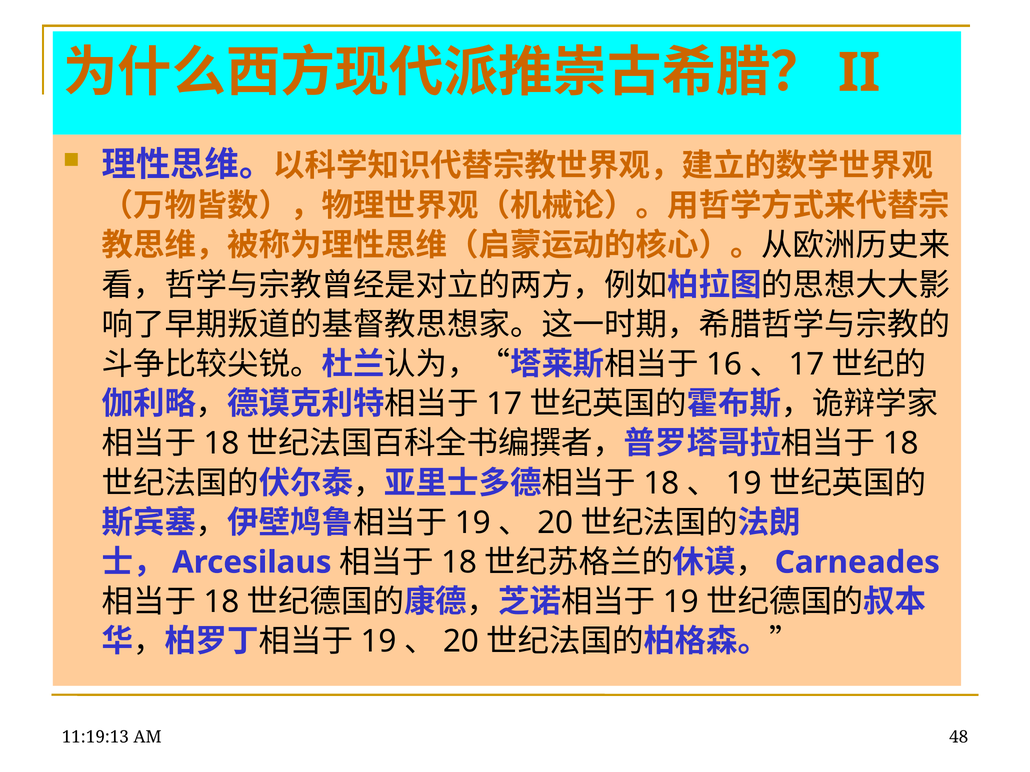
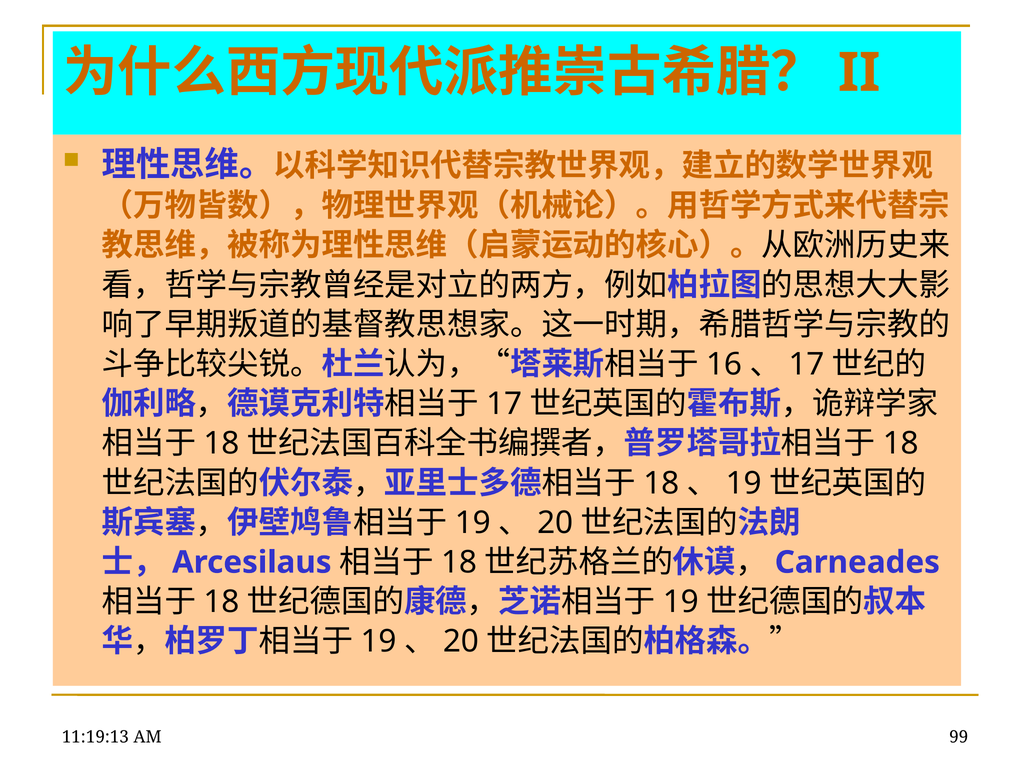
48: 48 -> 99
